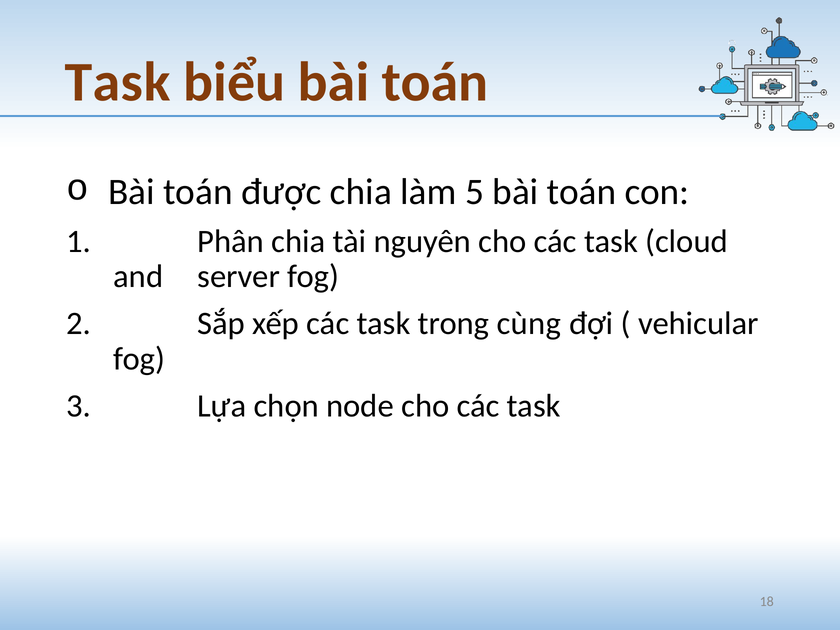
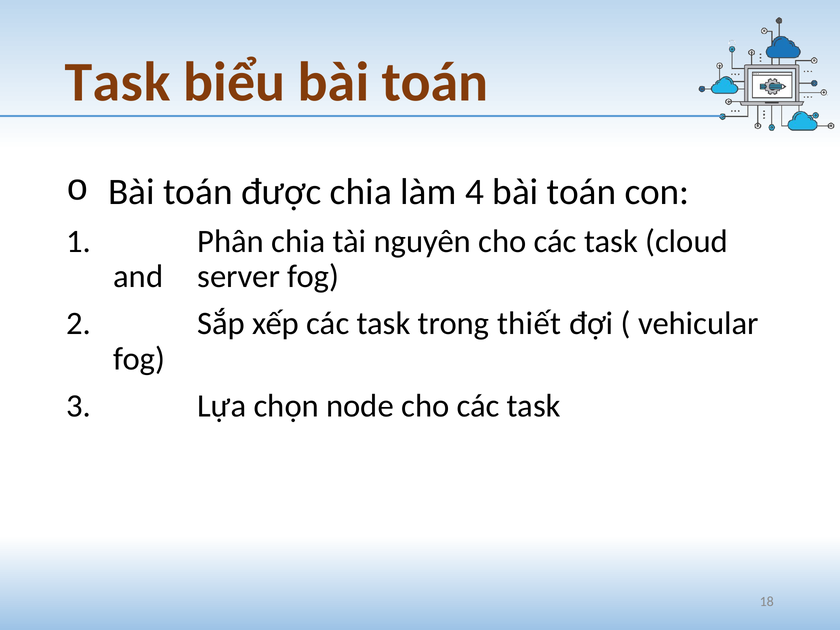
5: 5 -> 4
cùng: cùng -> thiết
